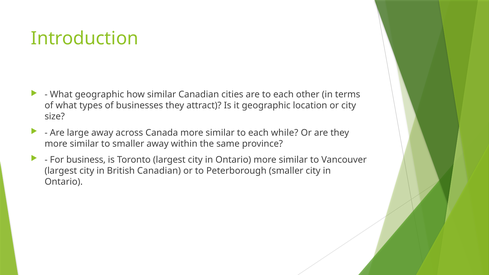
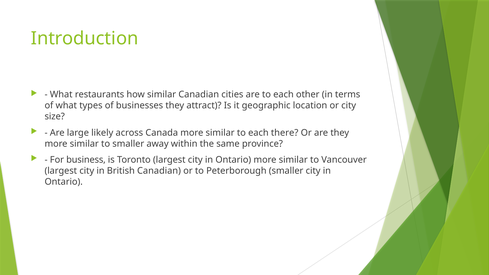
What geographic: geographic -> restaurants
large away: away -> likely
while: while -> there
